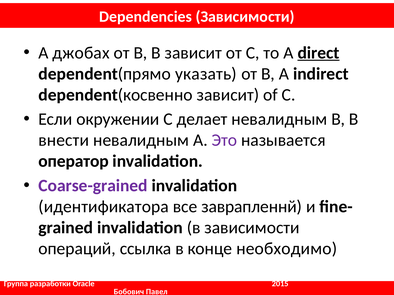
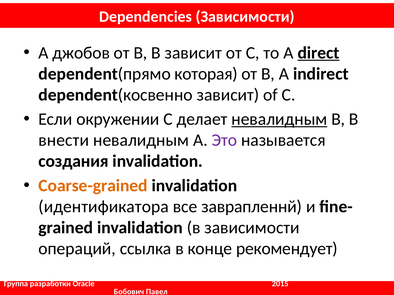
джобах: джобах -> джобов
указать: указать -> которая
невалидным at (279, 119) underline: none -> present
оператор: оператор -> создания
Coarse-grained colour: purple -> orange
необходимо: необходимо -> рекомендует
